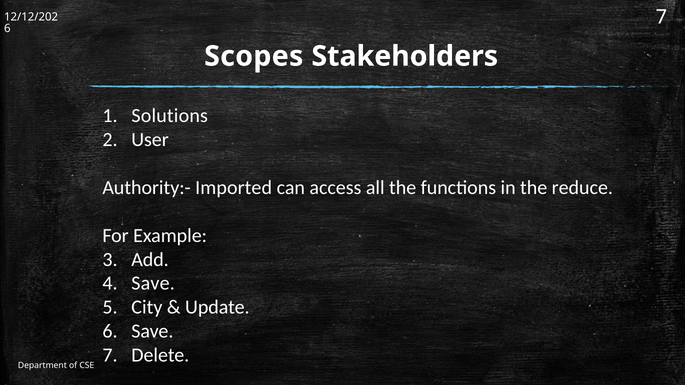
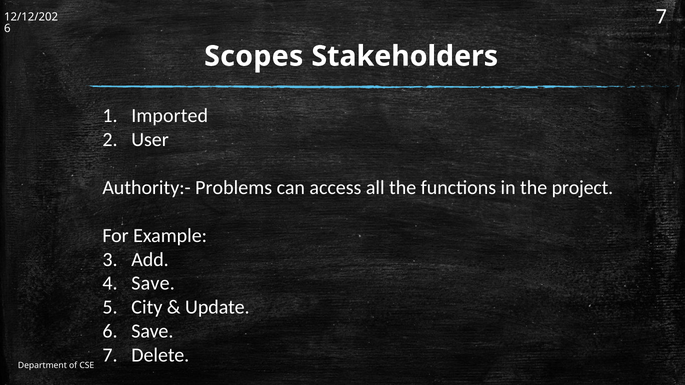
Solutions: Solutions -> Imported
Imported: Imported -> Problems
reduce: reduce -> project
